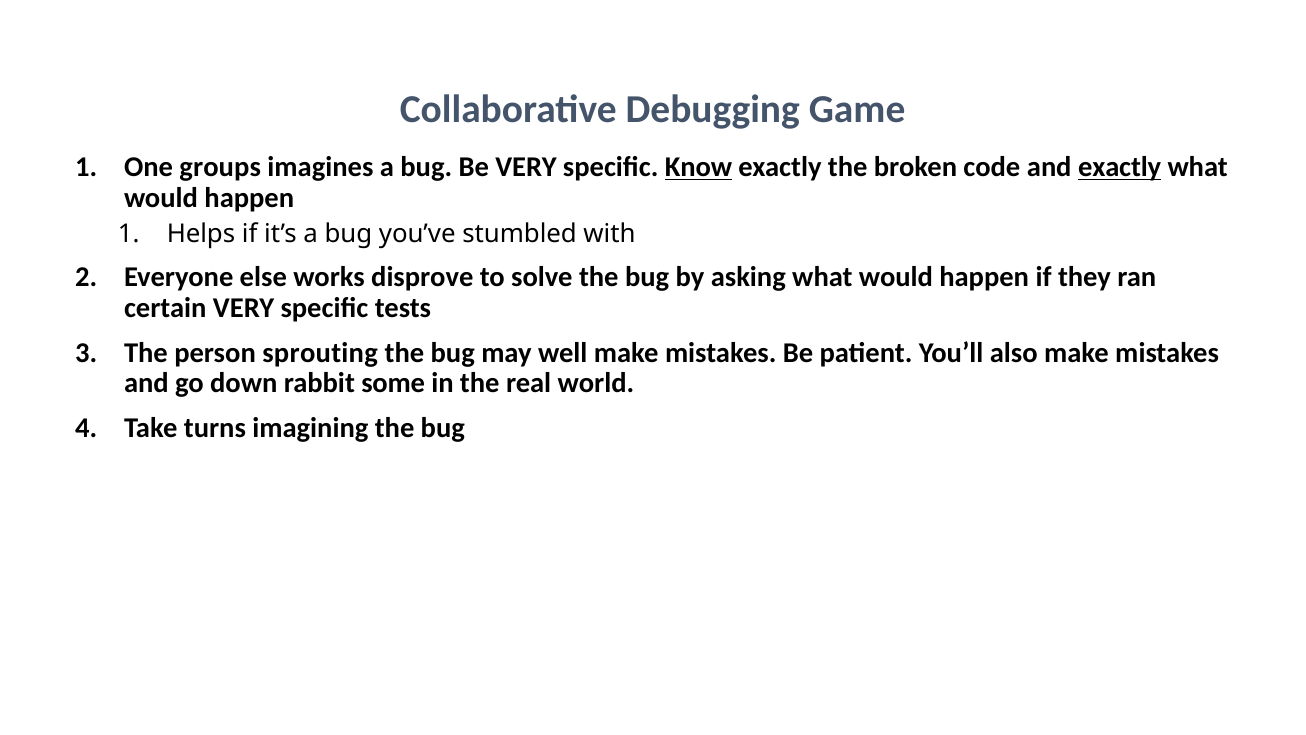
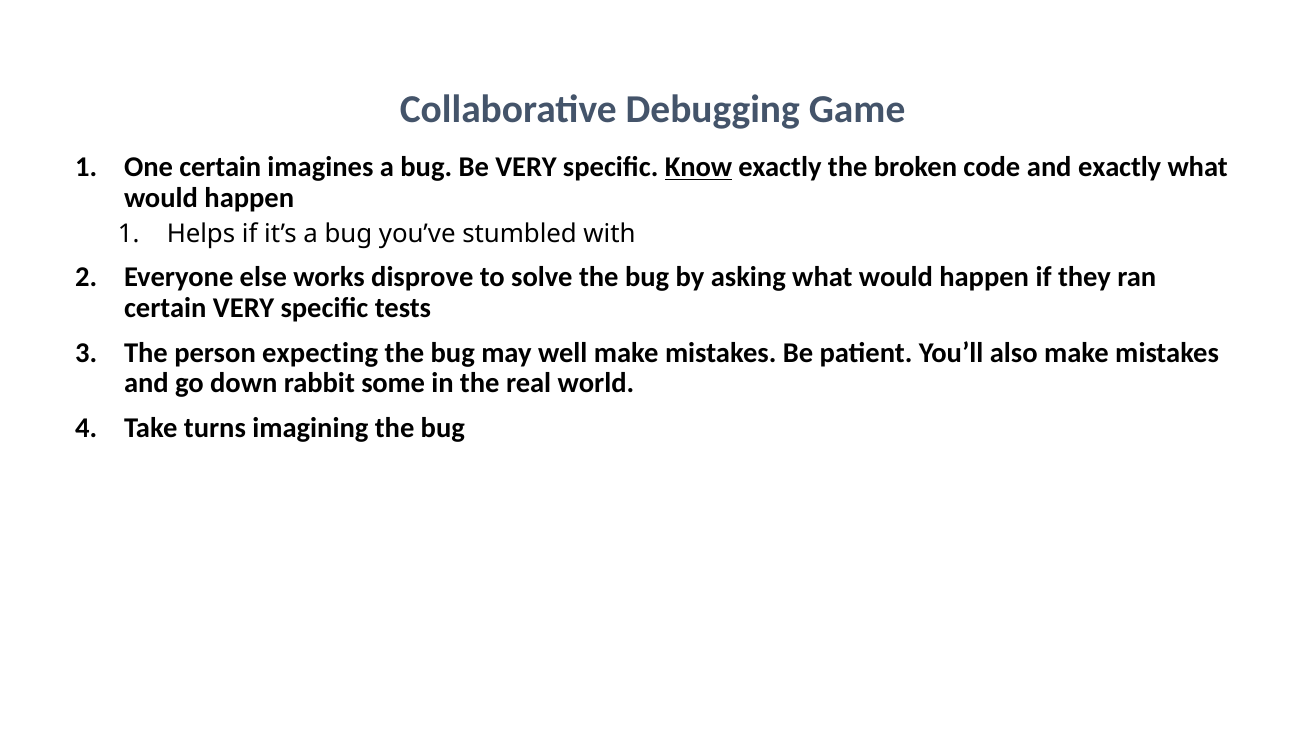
One groups: groups -> certain
exactly at (1120, 167) underline: present -> none
sprouting: sprouting -> expecting
